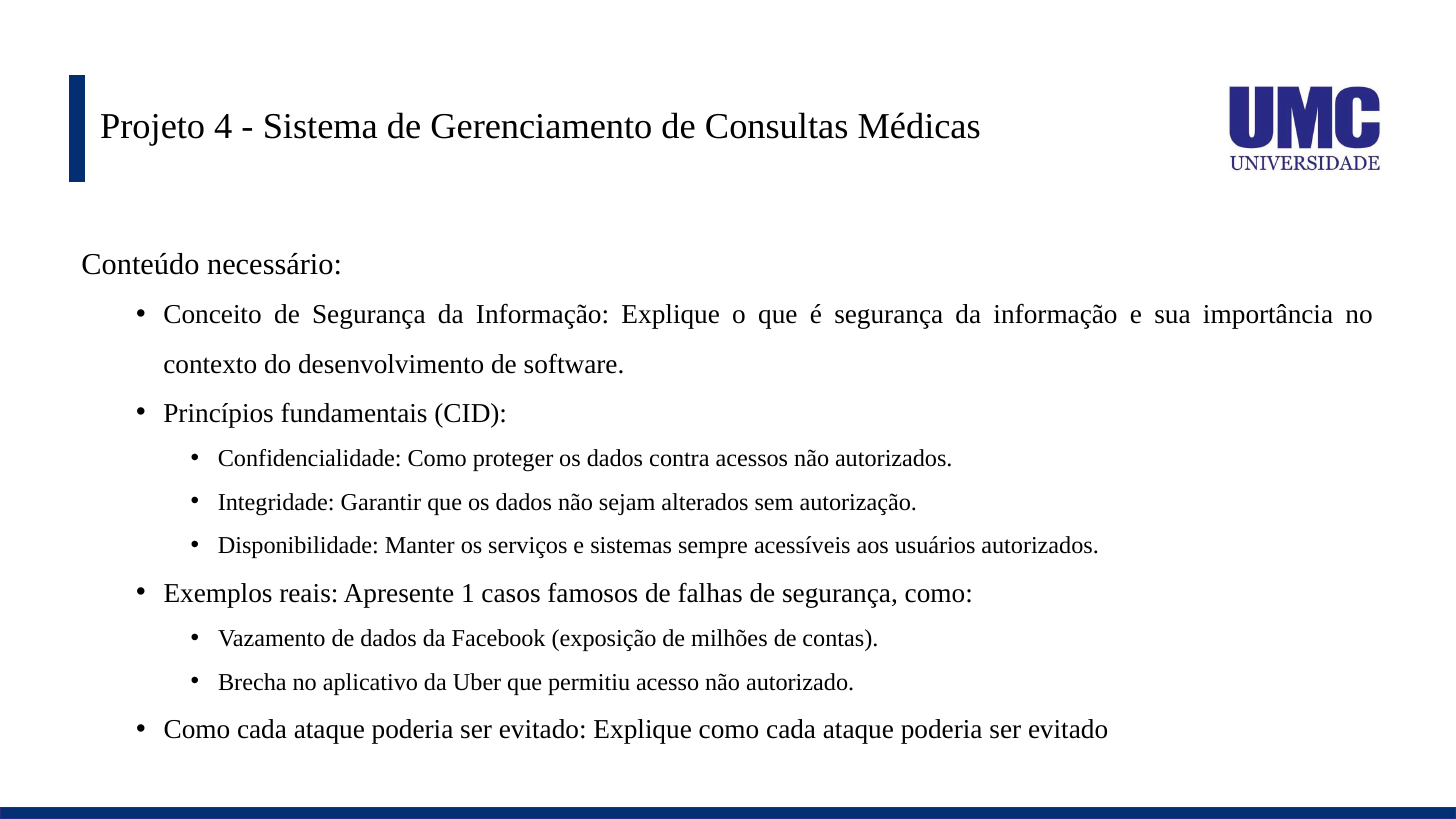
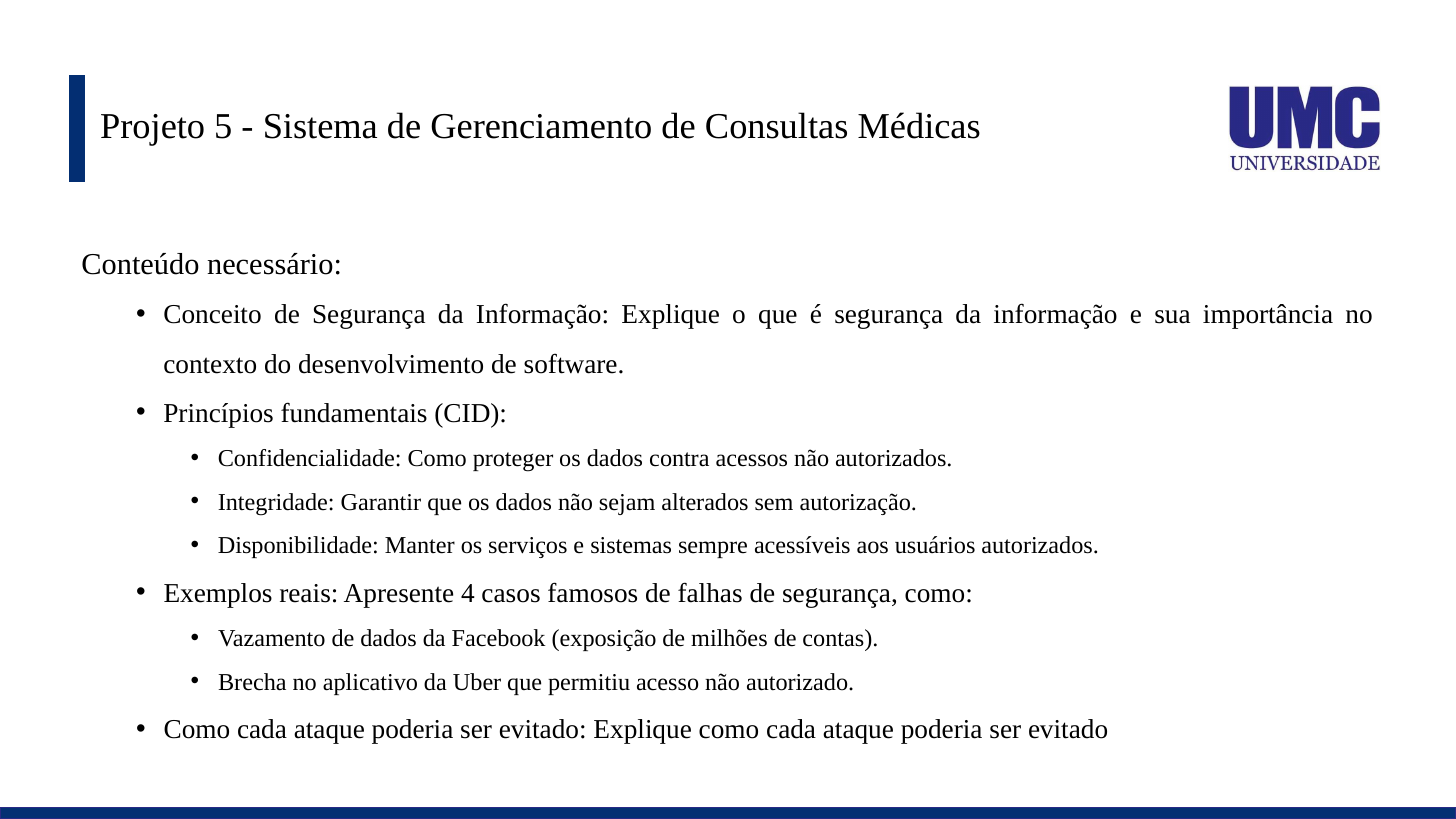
4: 4 -> 5
1: 1 -> 4
